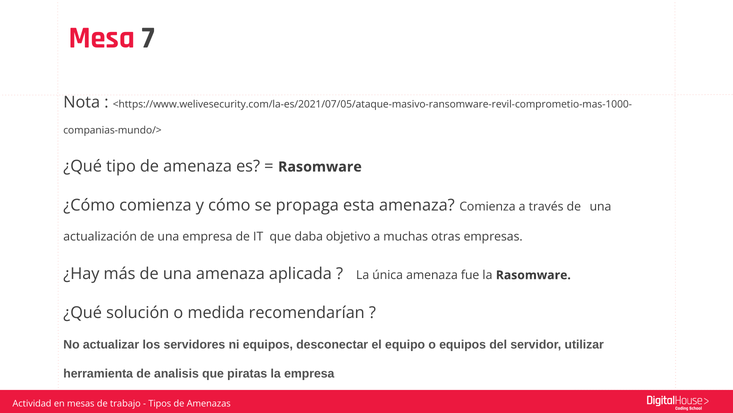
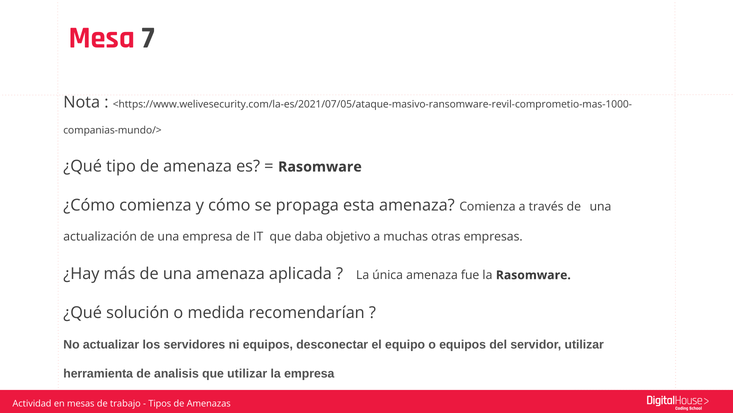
que piratas: piratas -> utilizar
